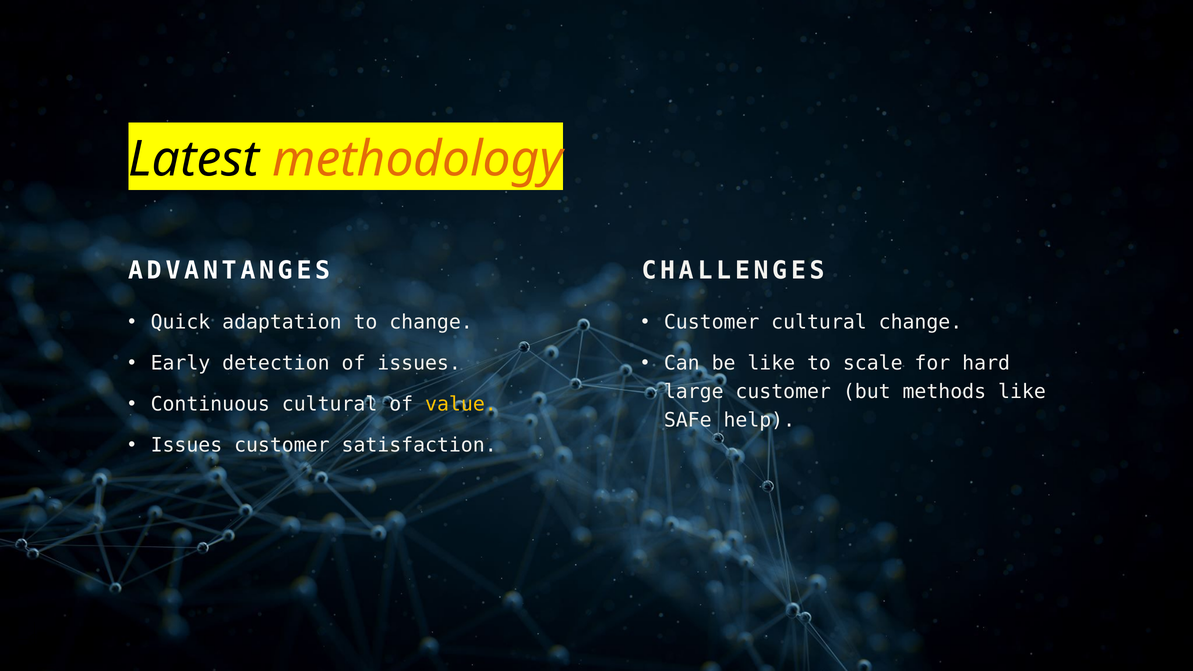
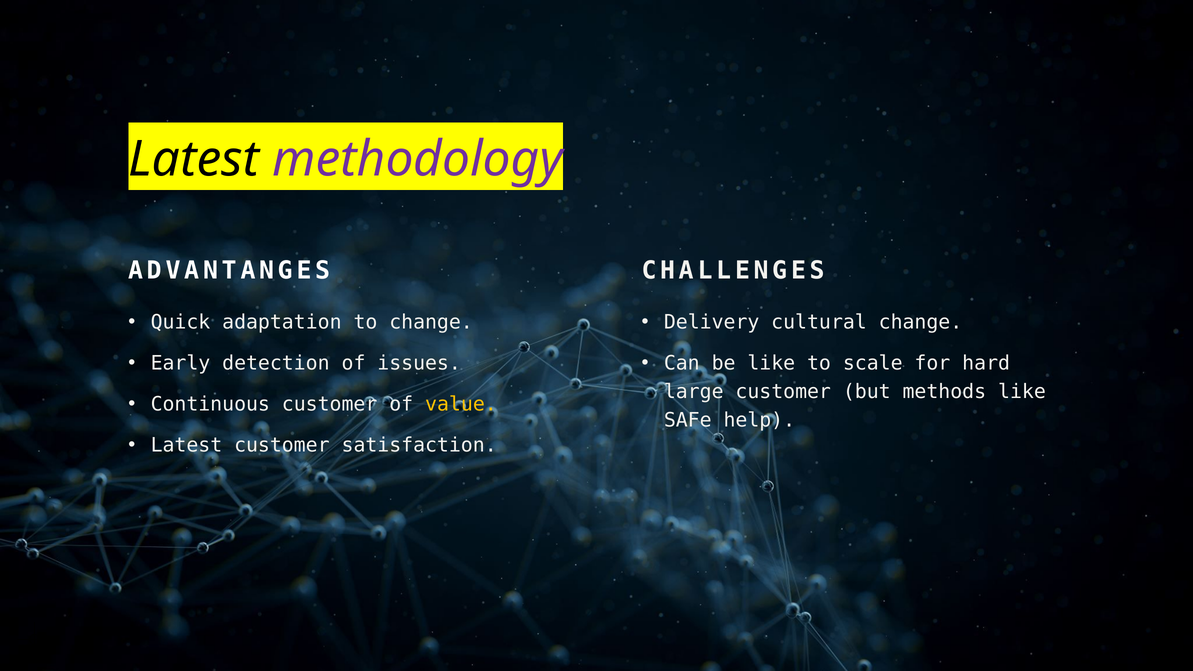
methodology colour: orange -> purple
Customer at (712, 322): Customer -> Delivery
Continuous cultural: cultural -> customer
Issues at (186, 445): Issues -> Latest
